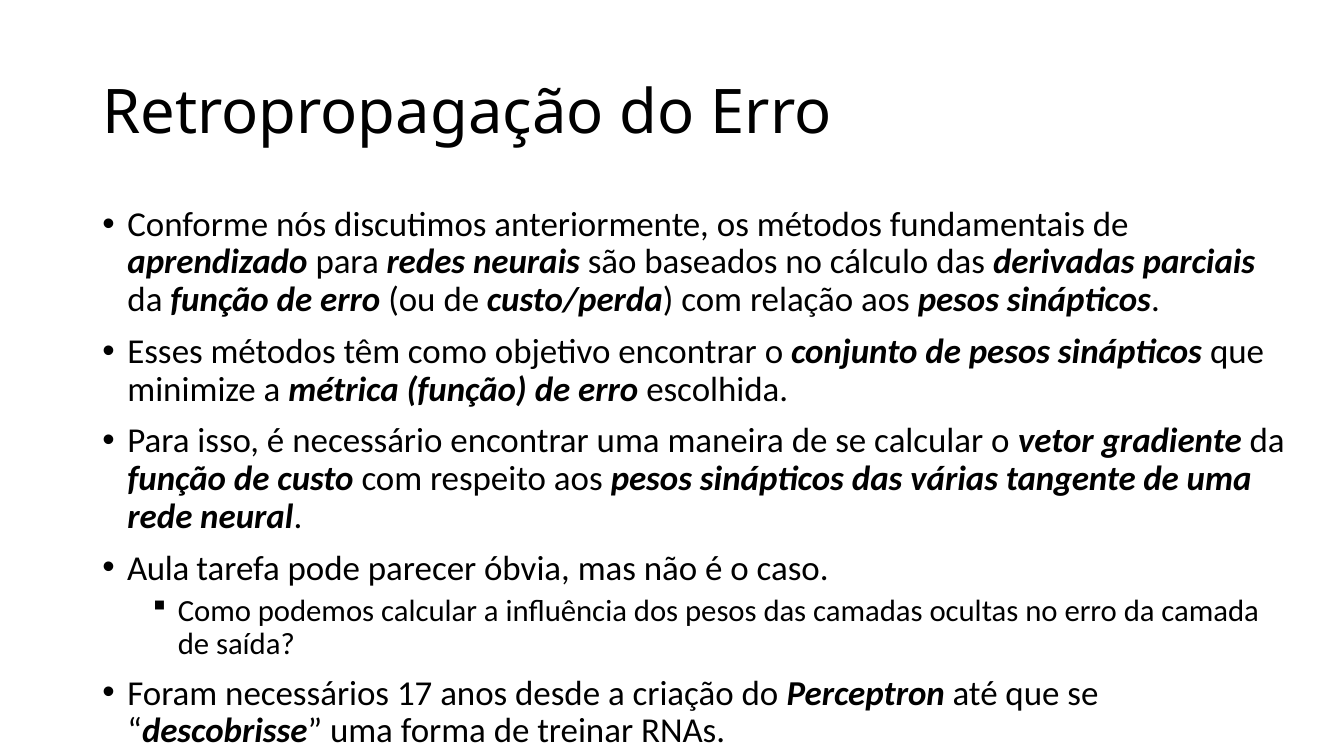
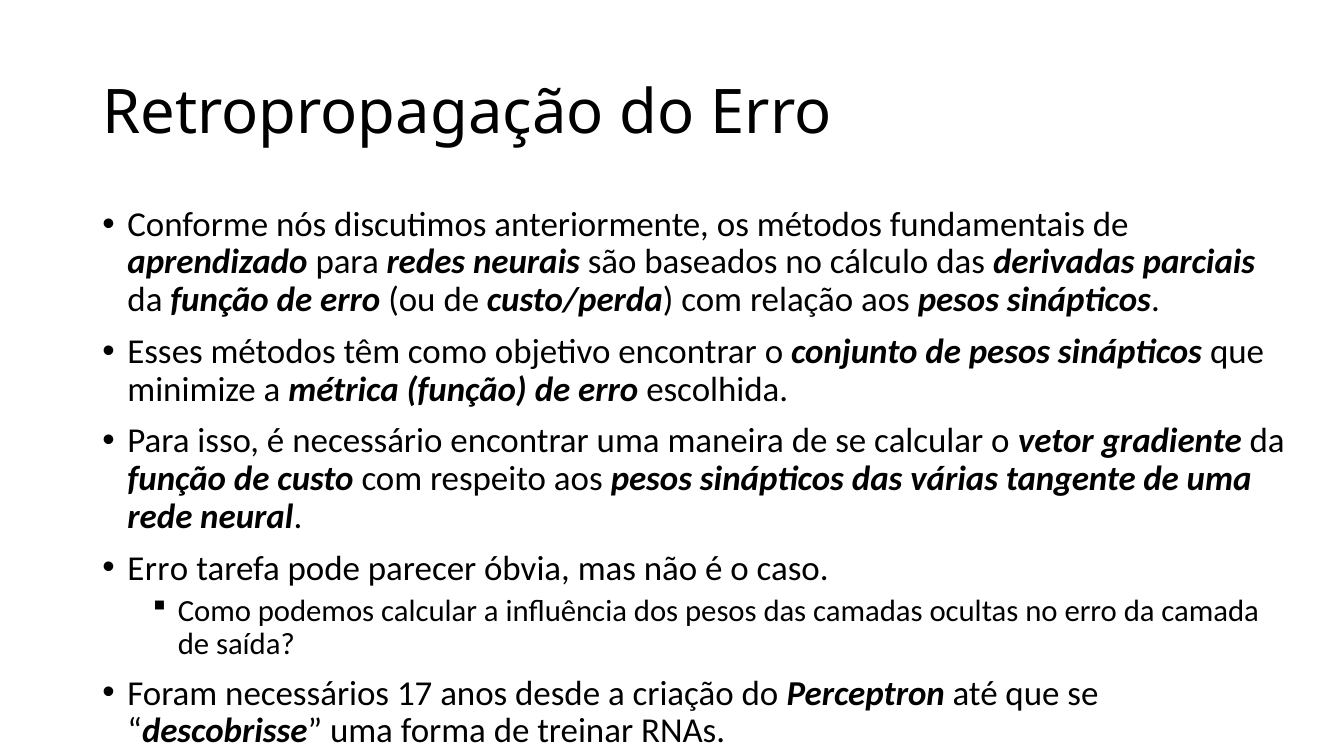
Aula at (158, 568): Aula -> Erro
